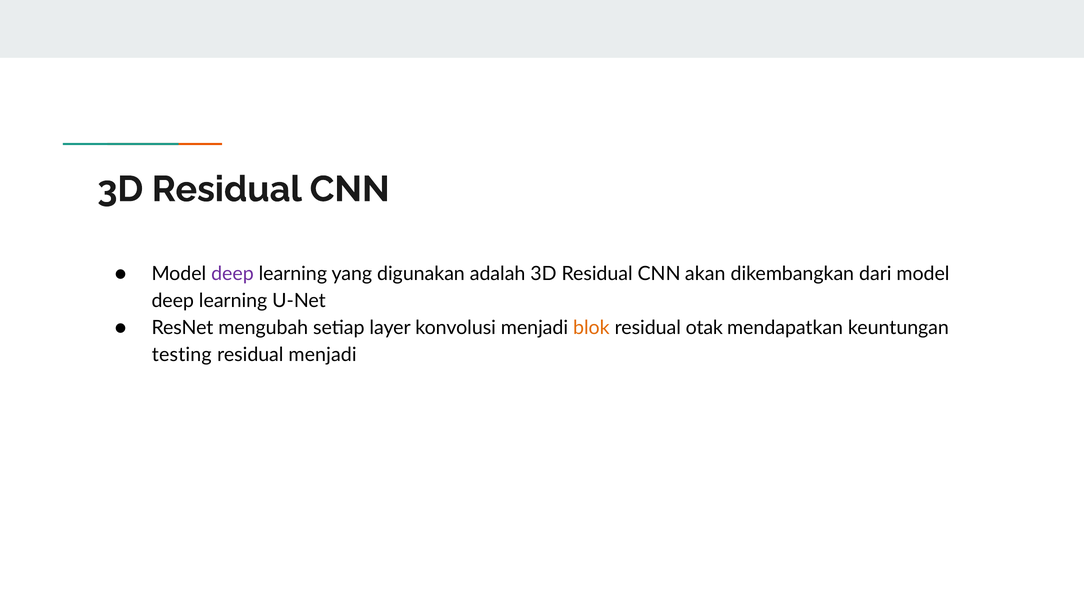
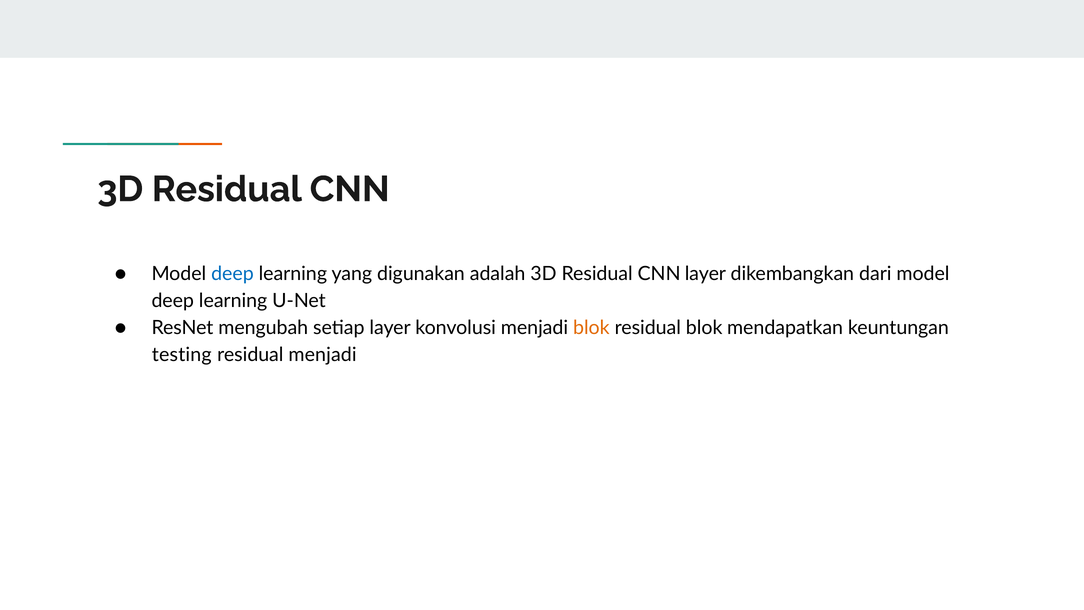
deep at (232, 274) colour: purple -> blue
CNN akan: akan -> layer
residual otak: otak -> blok
